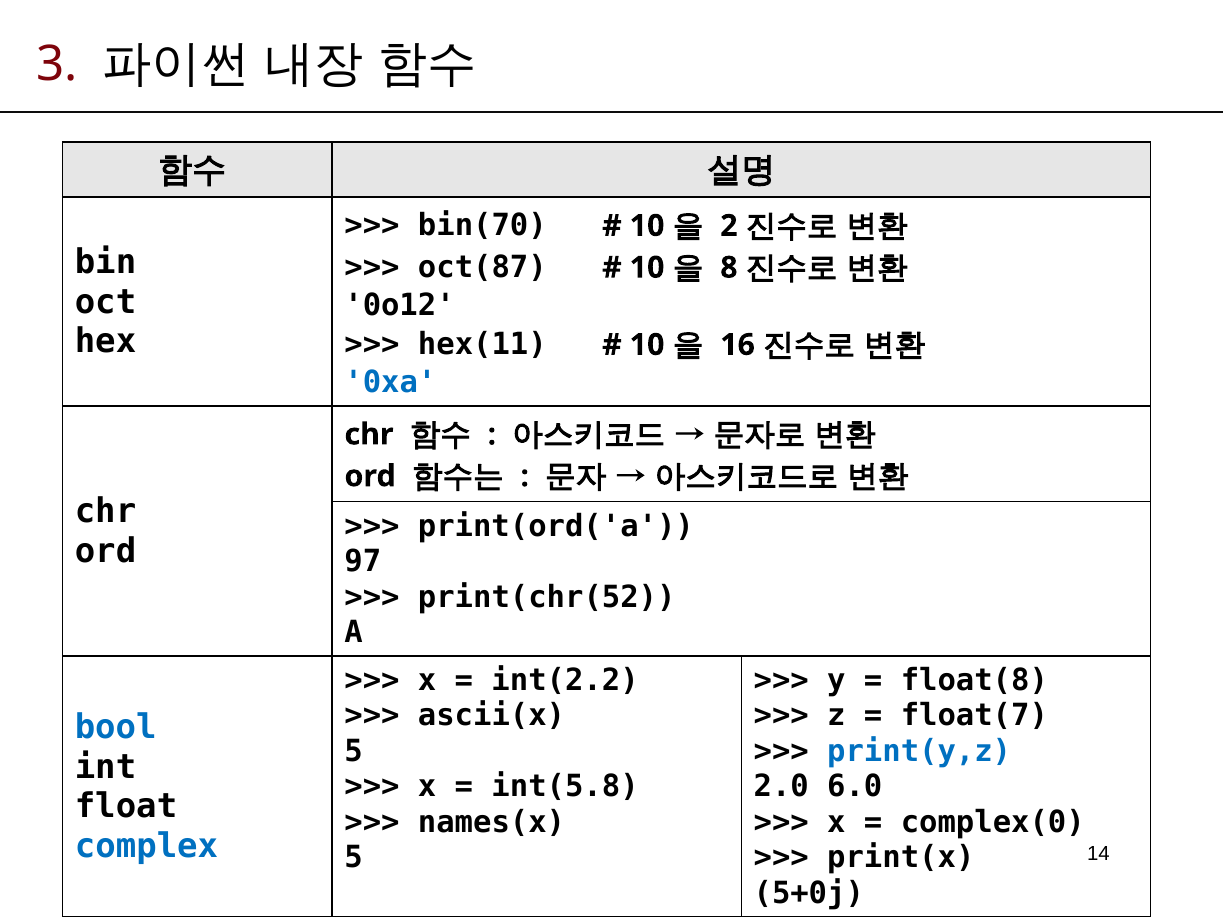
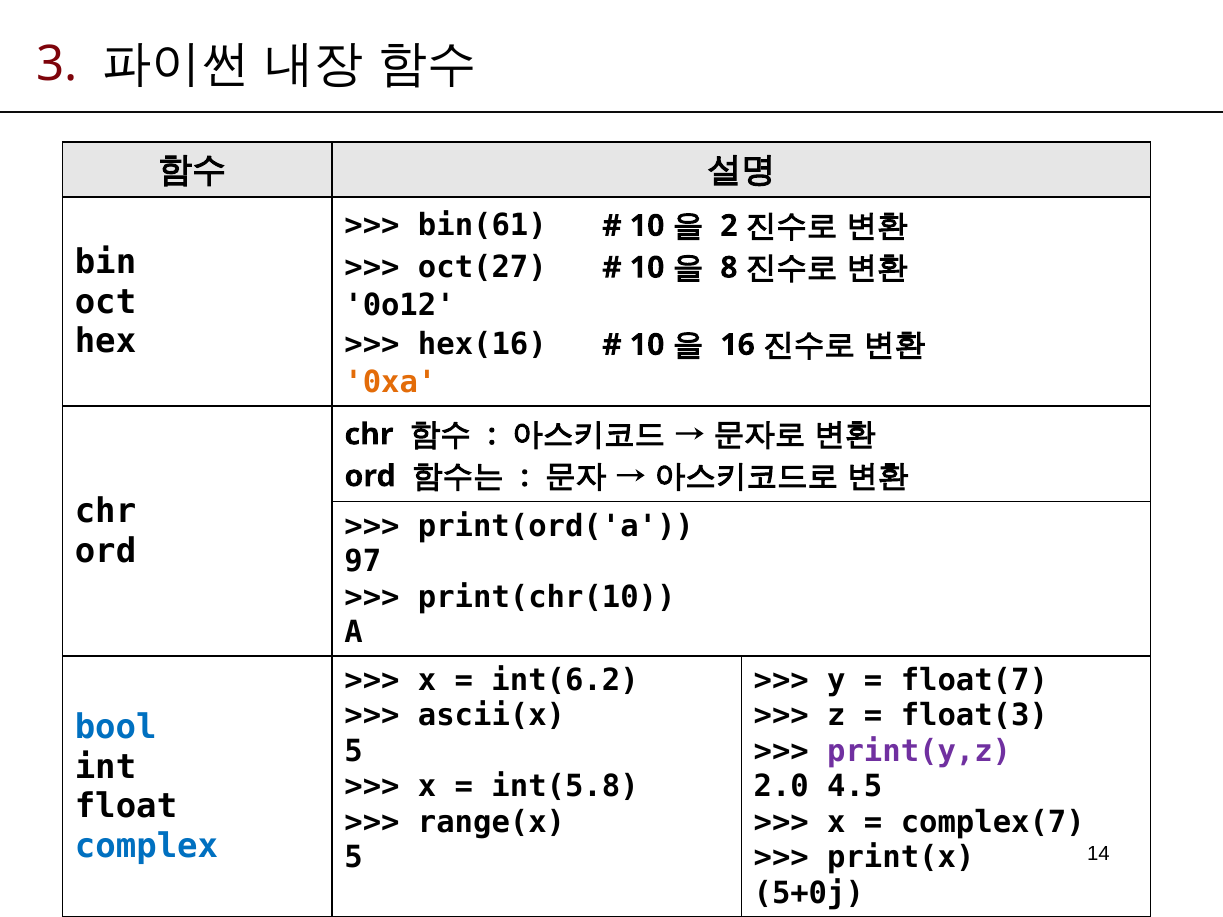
bin(70: bin(70 -> bin(61
oct(87: oct(87 -> oct(27
hex(11: hex(11 -> hex(16
0xa colour: blue -> orange
print(chr(52: print(chr(52 -> print(chr(10
int(2.2: int(2.2 -> int(6.2
float(8: float(8 -> float(7
float(7: float(7 -> float(3
print(y,z colour: blue -> purple
6.0: 6.0 -> 4.5
names(x: names(x -> range(x
complex(0: complex(0 -> complex(7
